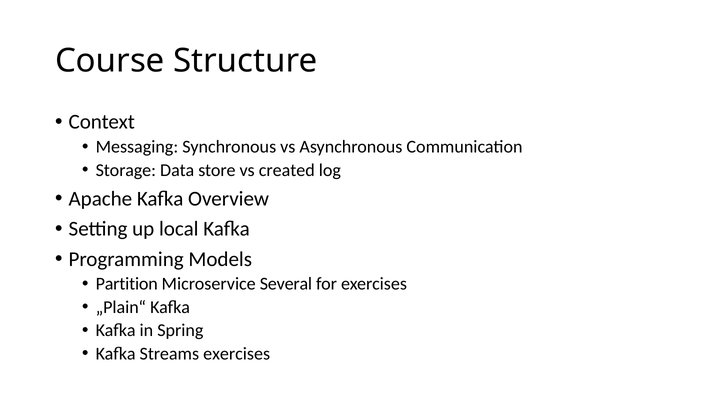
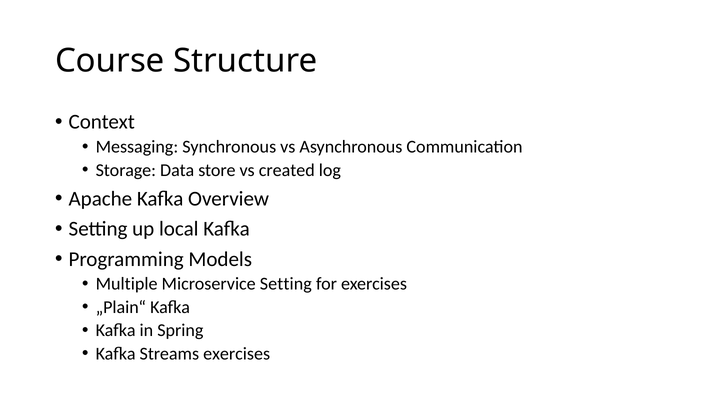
Partition: Partition -> Multiple
Microservice Several: Several -> Setting
